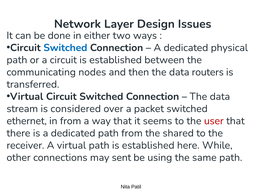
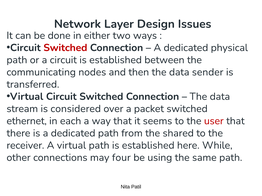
Switched at (65, 48) colour: blue -> red
routers: routers -> sender
in from: from -> each
sent: sent -> four
